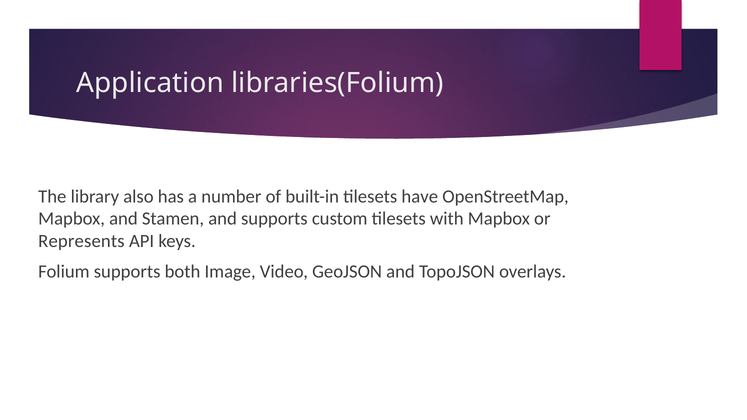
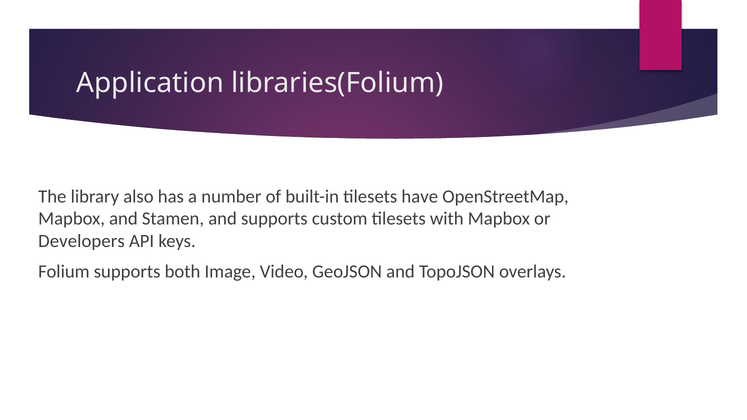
Represents: Represents -> Developers
